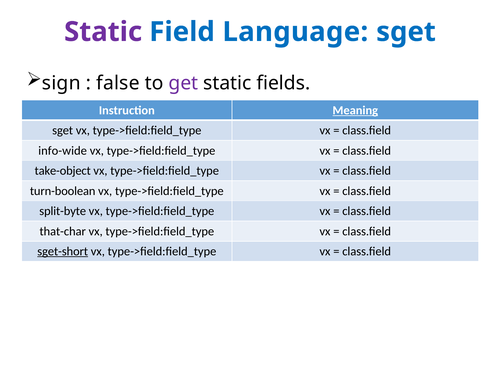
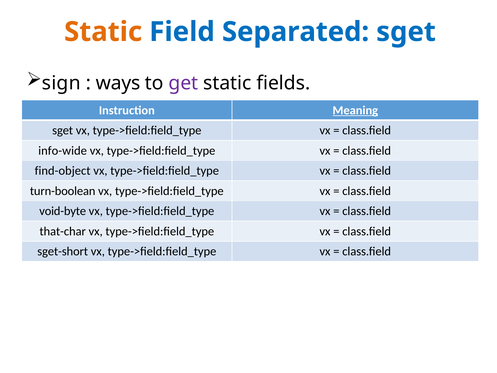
Static at (103, 32) colour: purple -> orange
Language: Language -> Separated
false: false -> ways
take-object: take-object -> find-object
split-byte: split-byte -> void-byte
sget-short underline: present -> none
